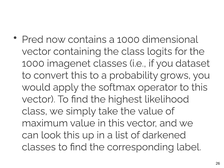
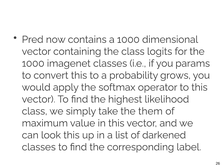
dataset: dataset -> params
the value: value -> them
